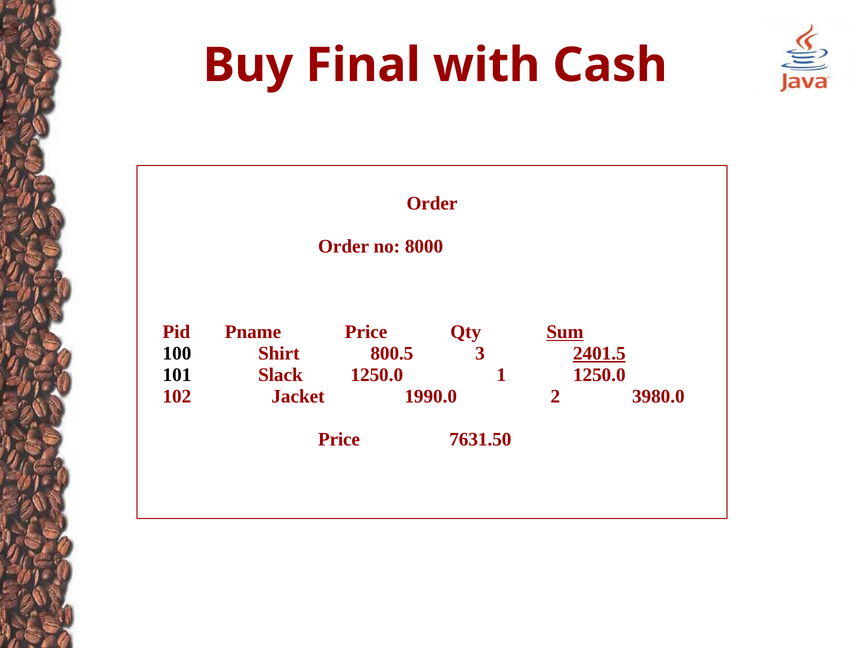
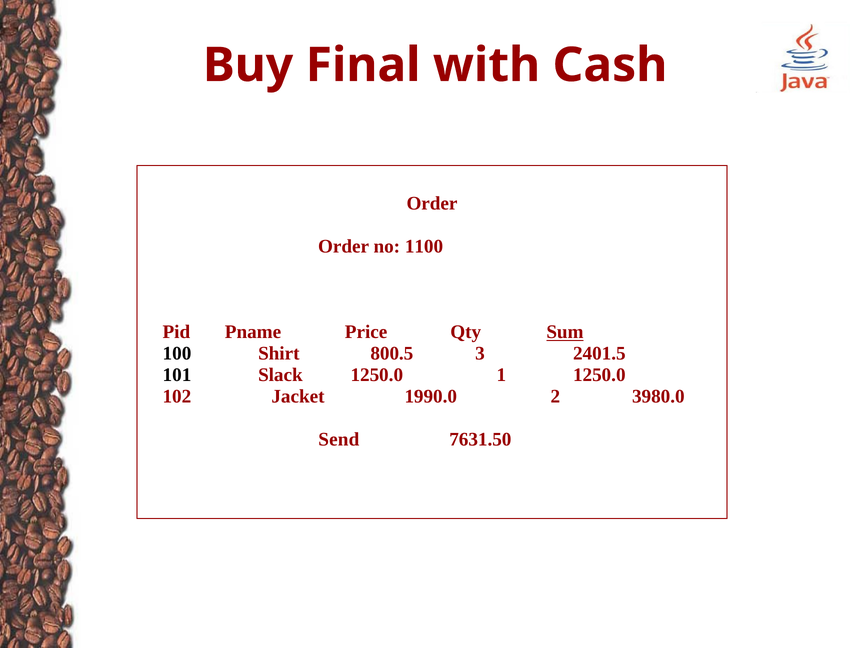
8000: 8000 -> 1100
2401.5 underline: present -> none
Price at (339, 439): Price -> Send
